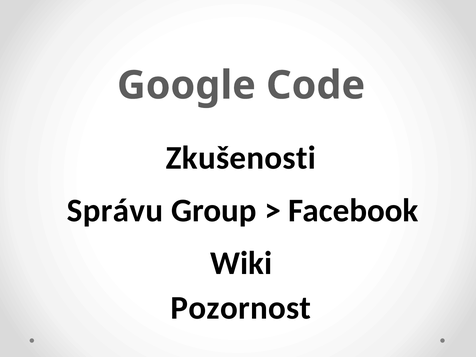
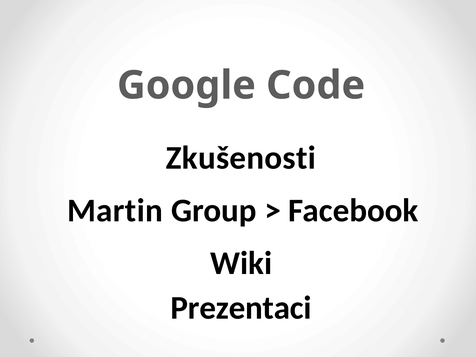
Správu: Správu -> Martin
Pozornost: Pozornost -> Prezentaci
